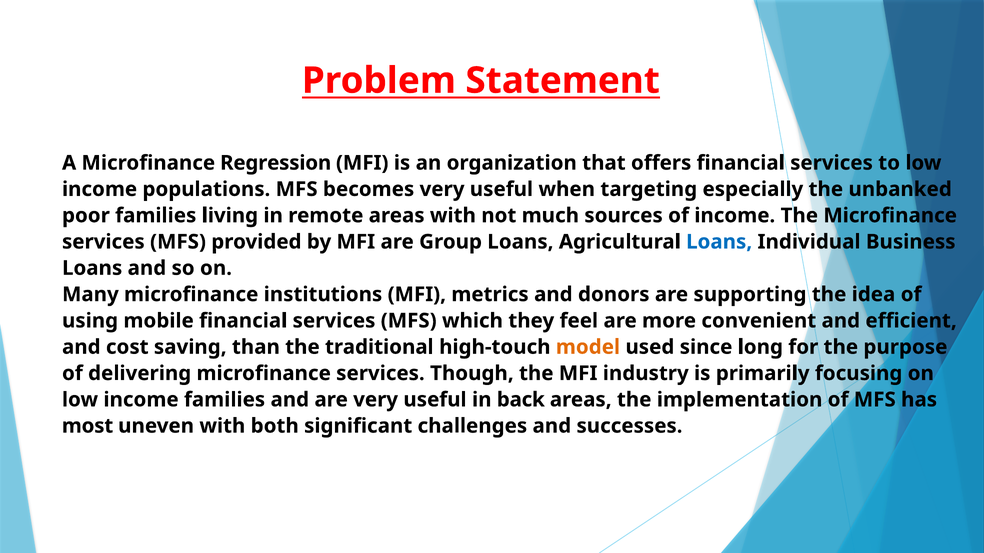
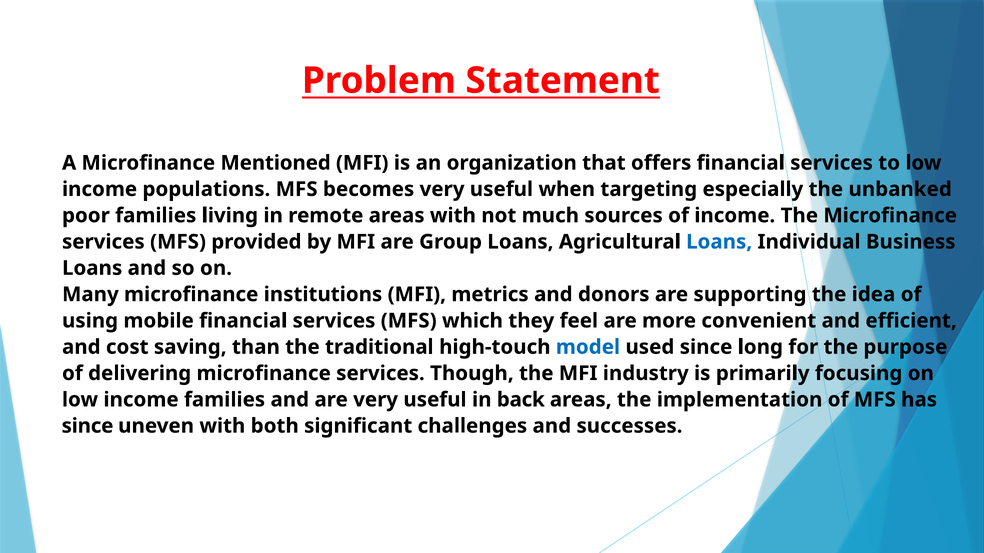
Regression: Regression -> Mentioned
model colour: orange -> blue
most at (88, 426): most -> since
